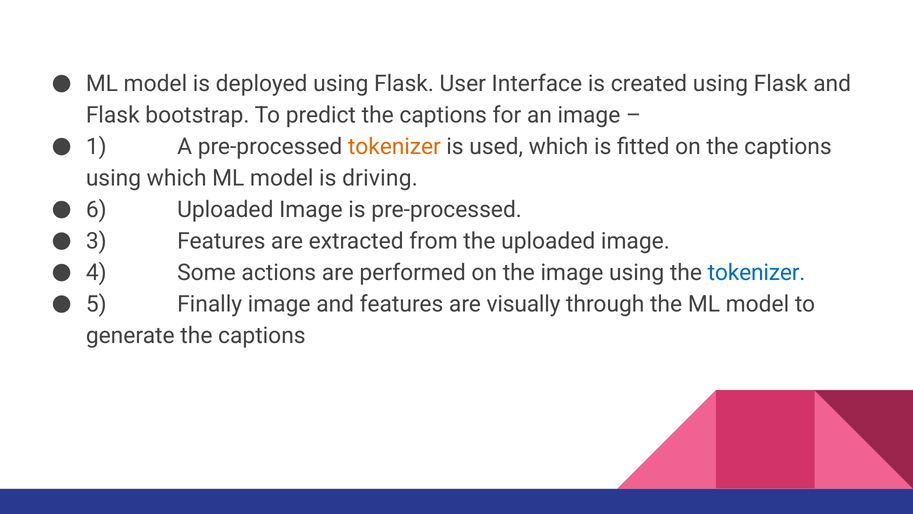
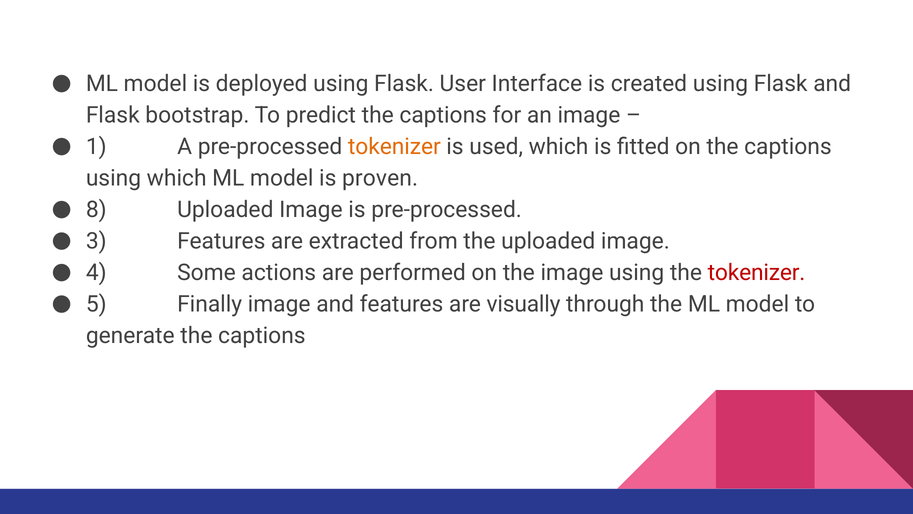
driving: driving -> proven
6: 6 -> 8
tokenizer at (757, 272) colour: blue -> red
